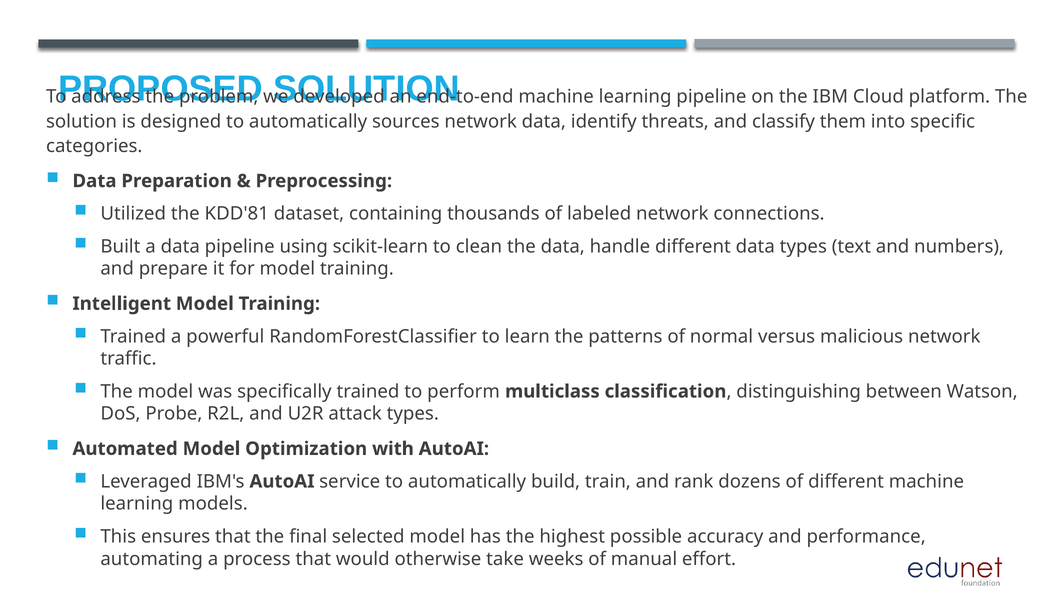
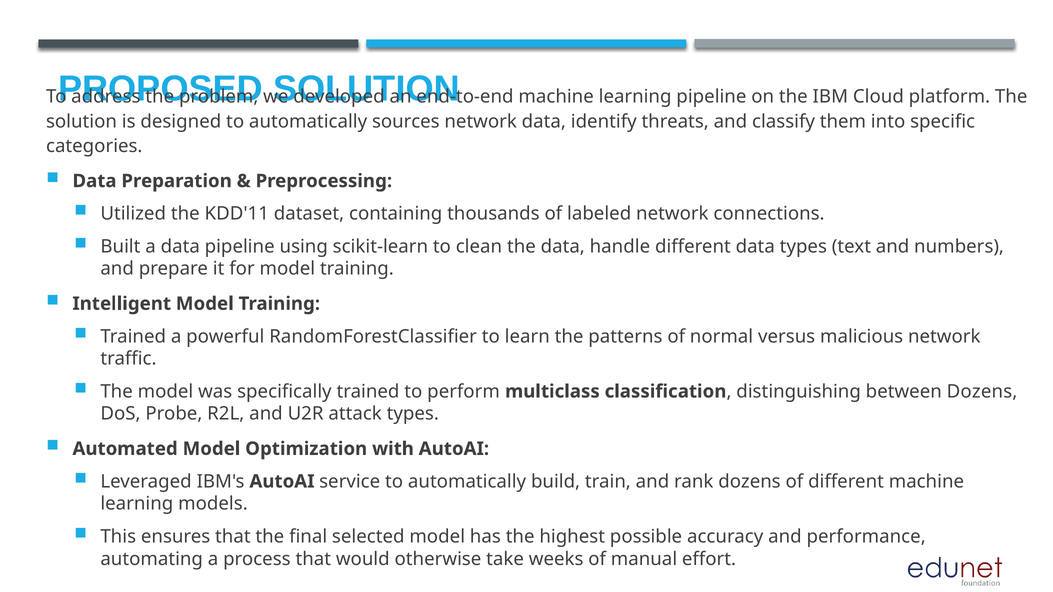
KDD'81: KDD'81 -> KDD'11
between Watson: Watson -> Dozens
